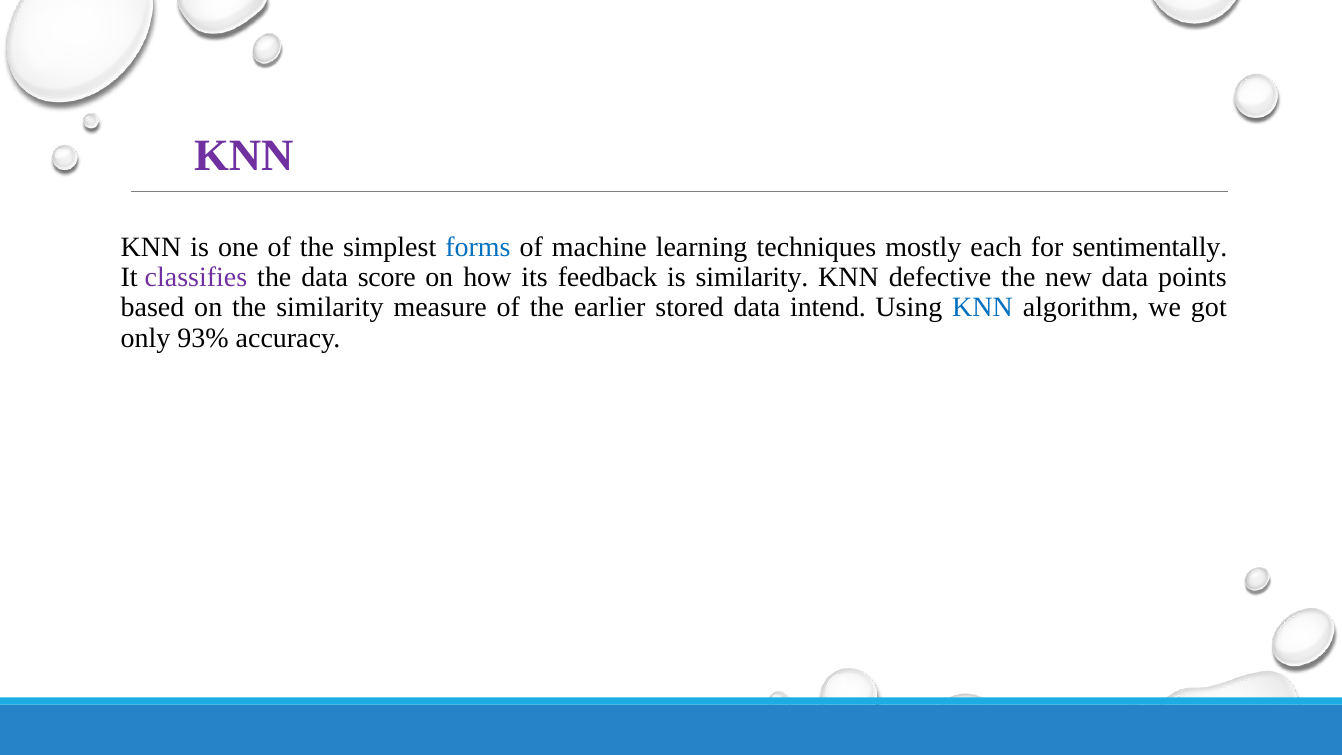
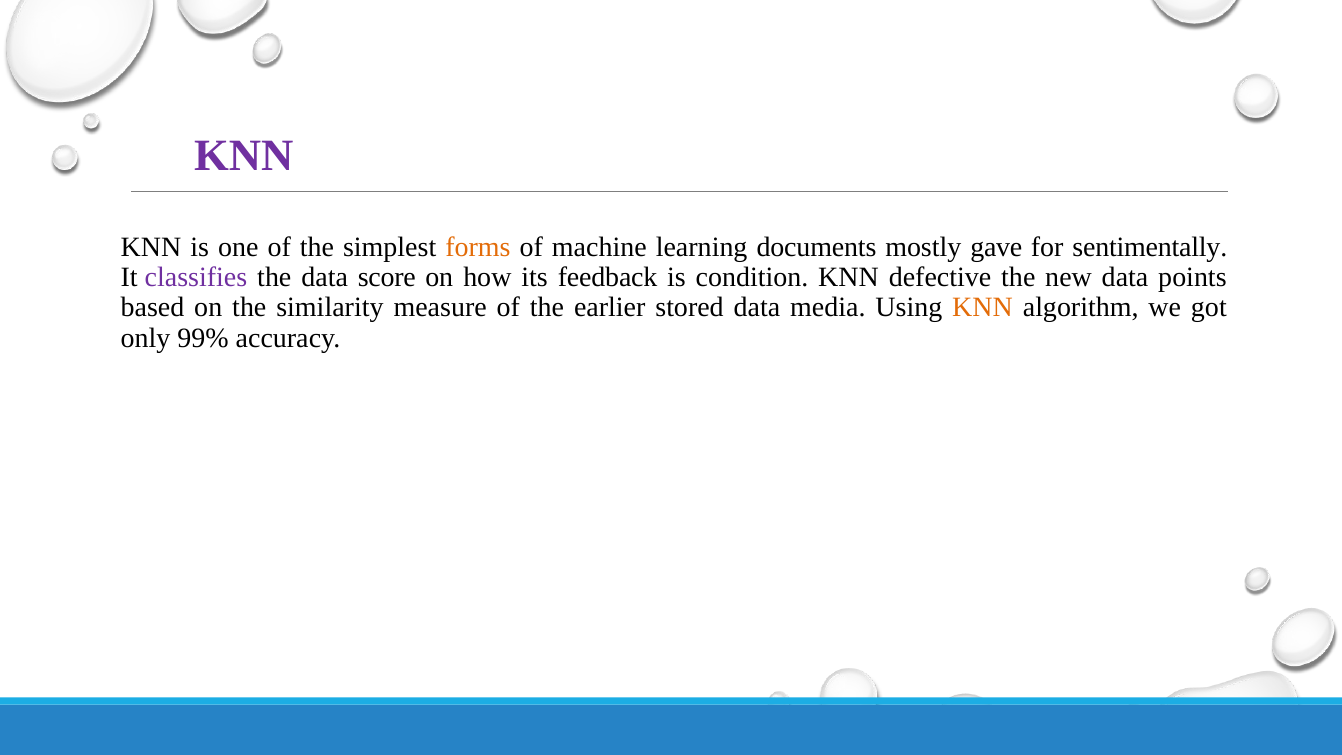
forms colour: blue -> orange
techniques: techniques -> documents
each: each -> gave
is similarity: similarity -> condition
intend: intend -> media
KNN at (983, 307) colour: blue -> orange
93%: 93% -> 99%
